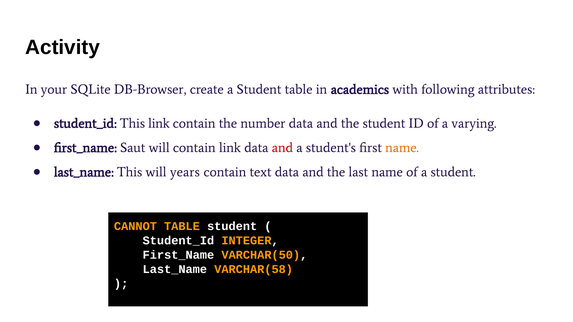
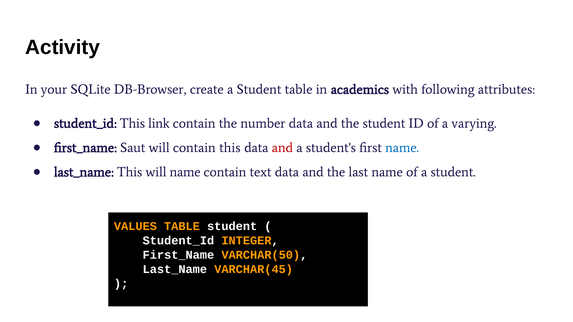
contain link: link -> this
name at (402, 148) colour: orange -> blue
will years: years -> name
CANNOT: CANNOT -> VALUES
VARCHAR(58: VARCHAR(58 -> VARCHAR(45
